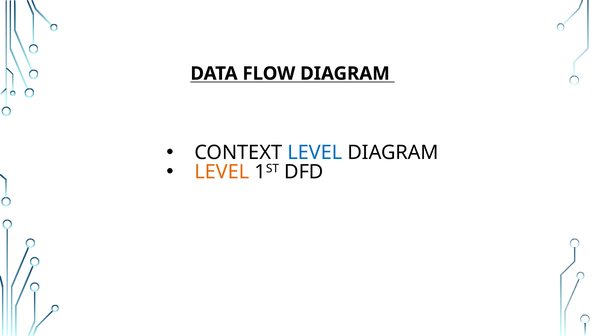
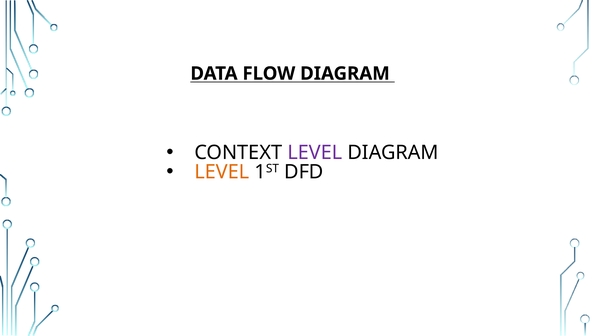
LEVEL at (315, 153) colour: blue -> purple
